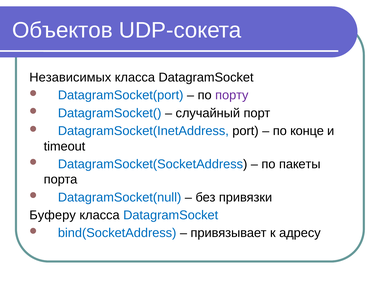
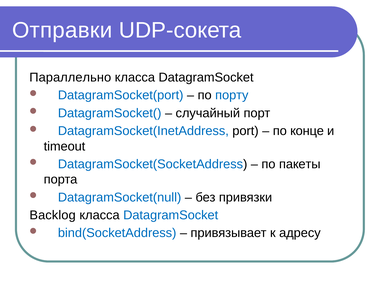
Объектов: Объектов -> Отправки
Независимых: Независимых -> Параллельно
порту colour: purple -> blue
Буферу: Буферу -> Backlog
